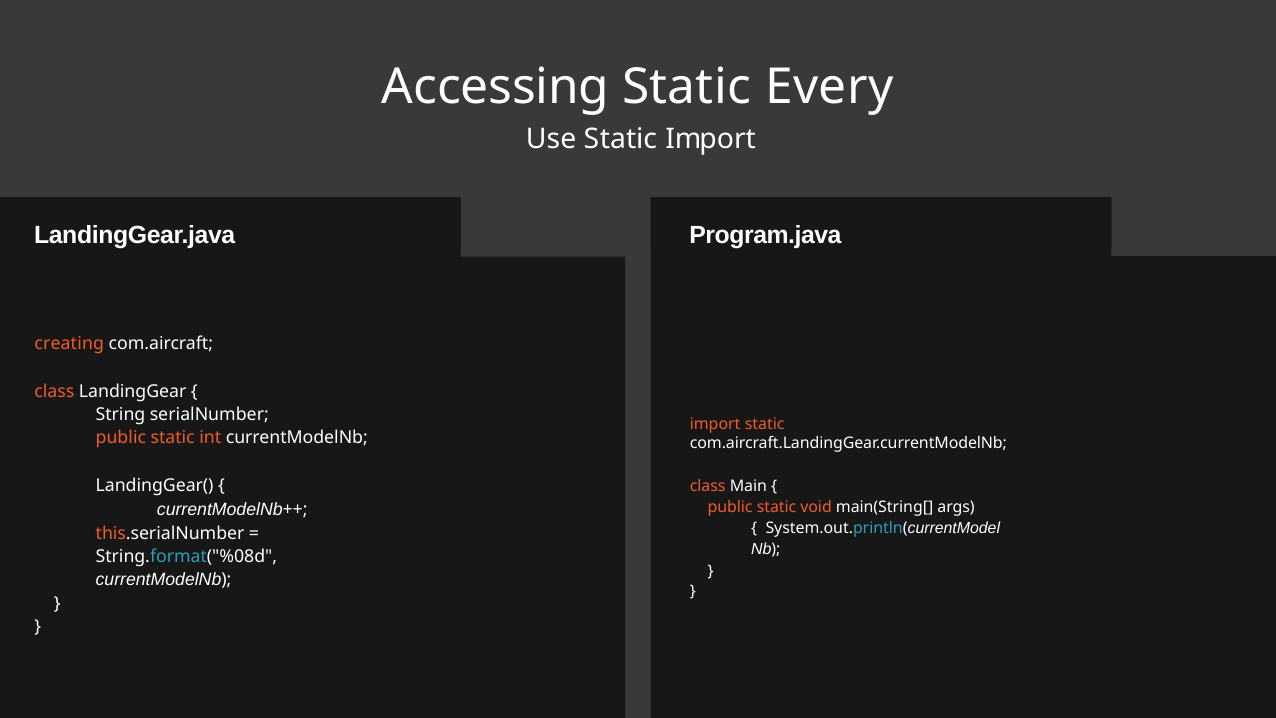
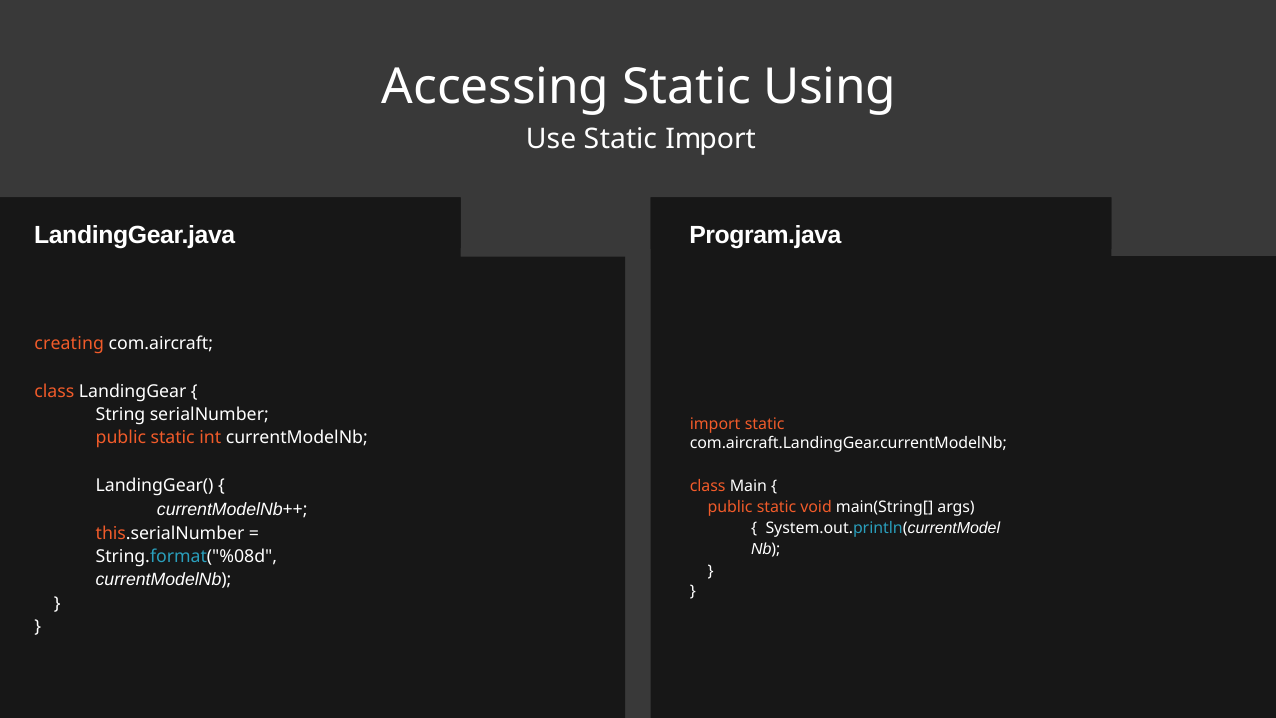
Every: Every -> Using
